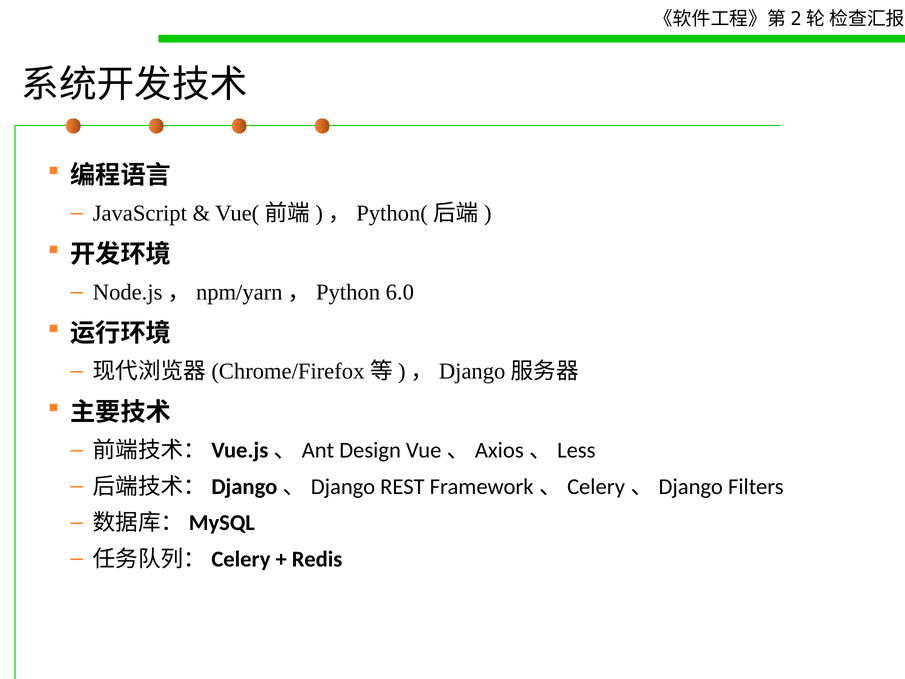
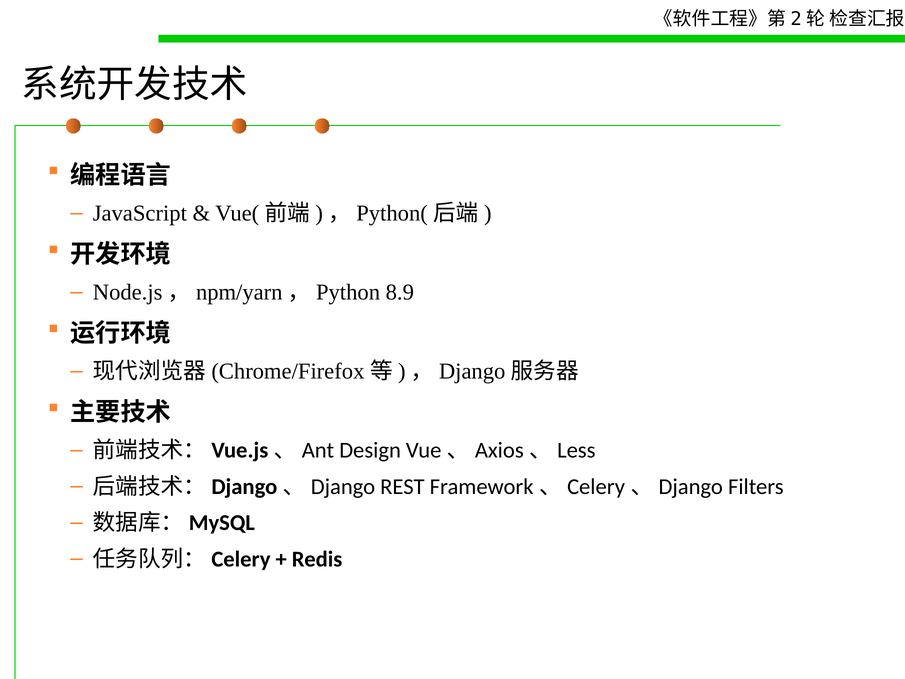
6.0: 6.0 -> 8.9
